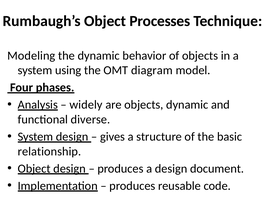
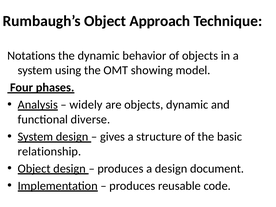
Processes: Processes -> Approach
Modeling: Modeling -> Notations
diagram: diagram -> showing
